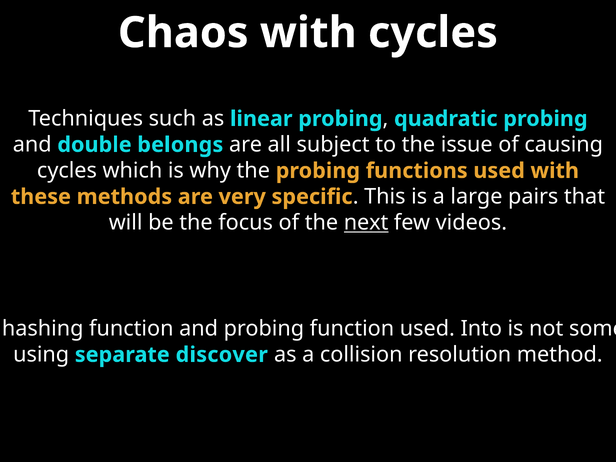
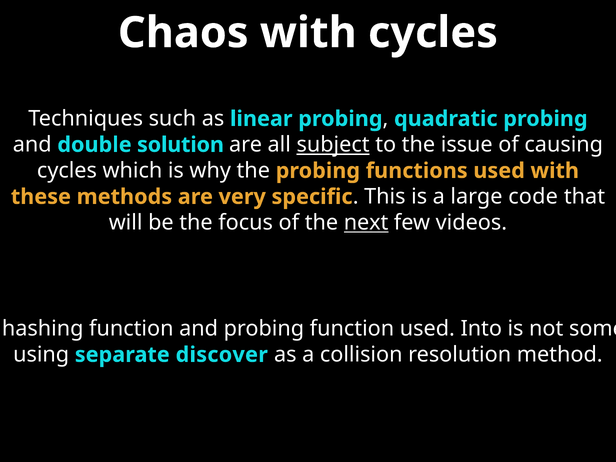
belongs: belongs -> solution
subject underline: none -> present
pairs: pairs -> code
